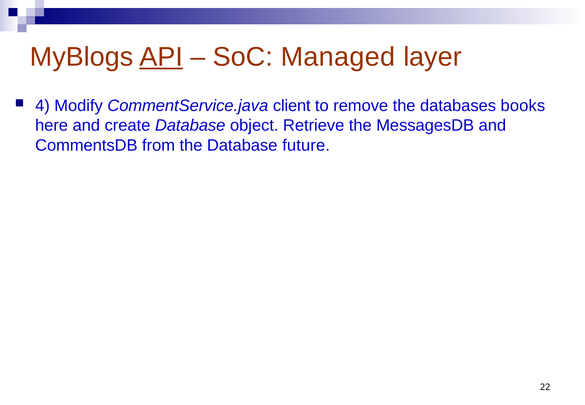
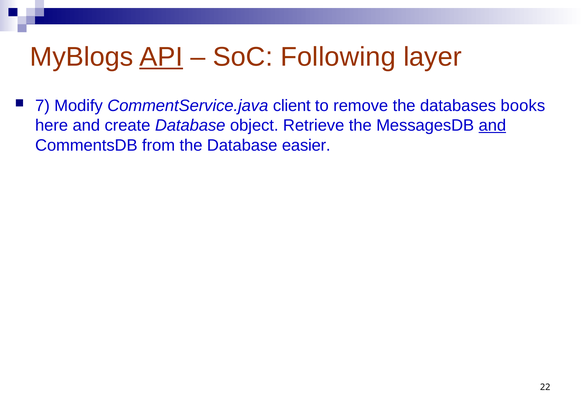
Managed: Managed -> Following
4: 4 -> 7
and at (492, 125) underline: none -> present
future: future -> easier
